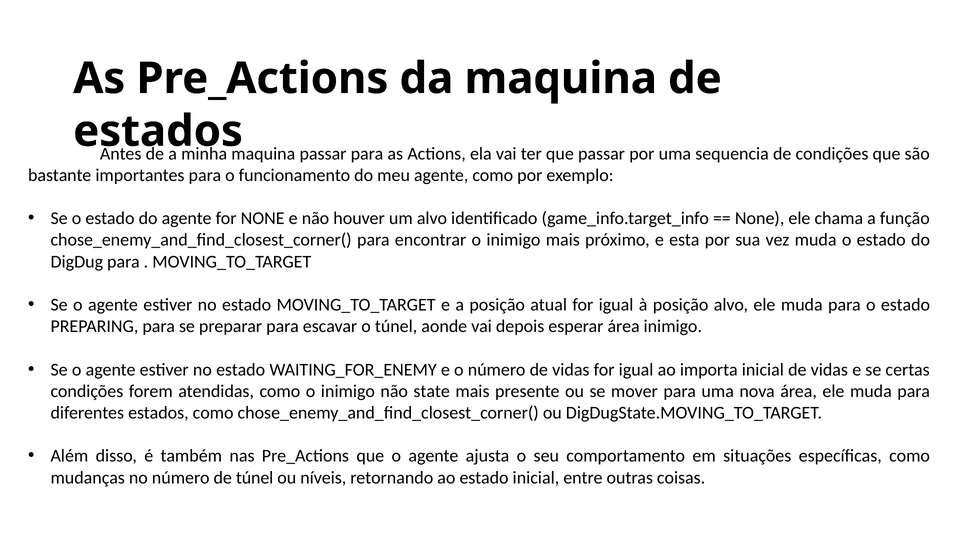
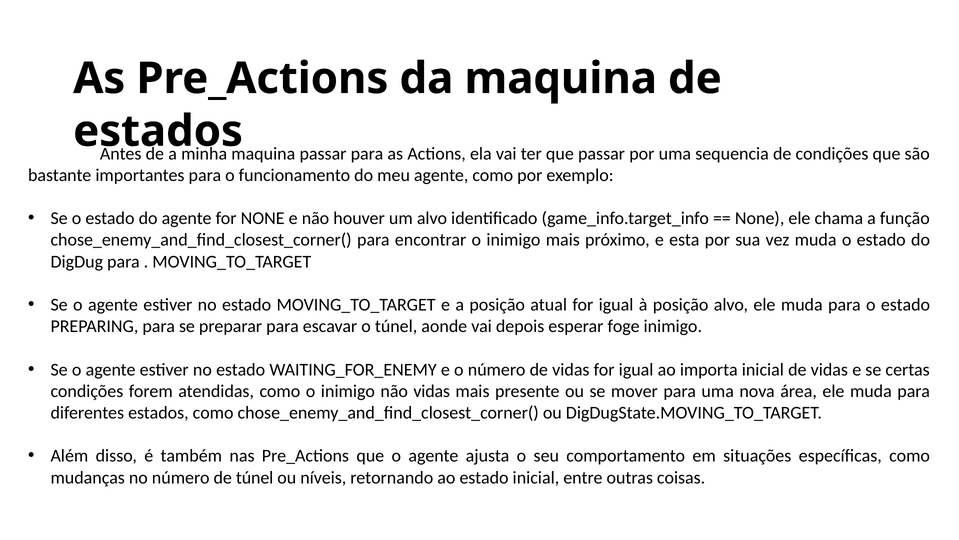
esperar área: área -> foge
não state: state -> vidas
